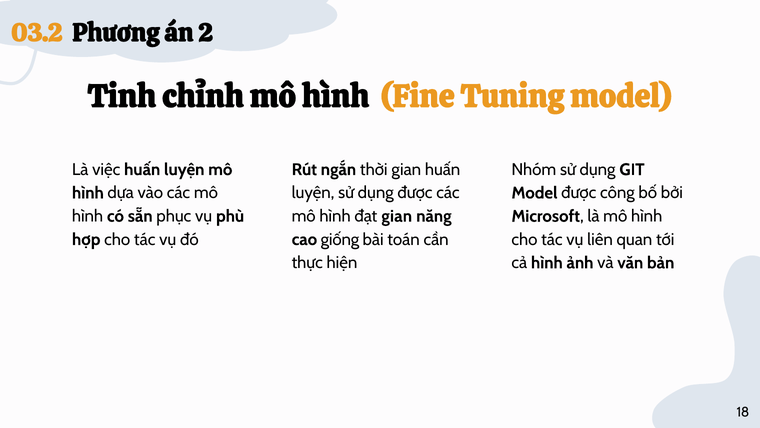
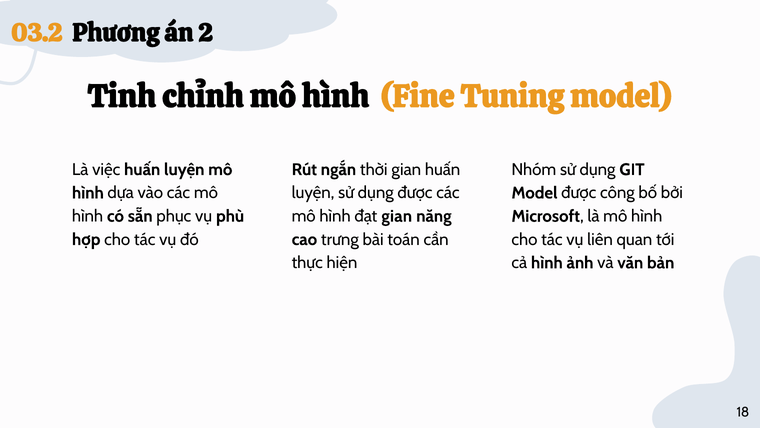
giống: giống -> trưng
